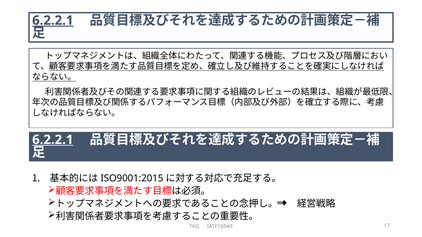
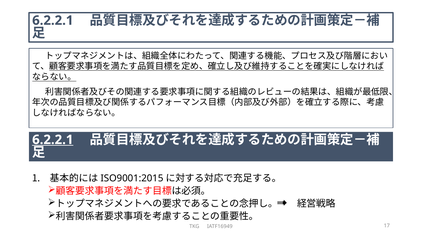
6.2.2.1 at (53, 20) underline: present -> none
